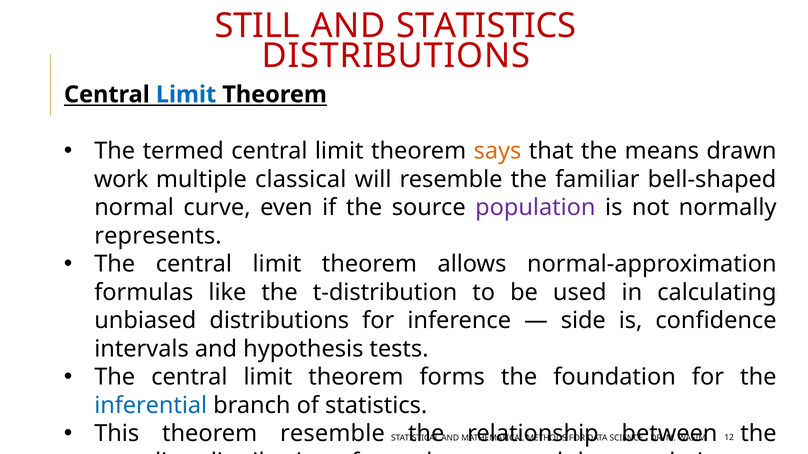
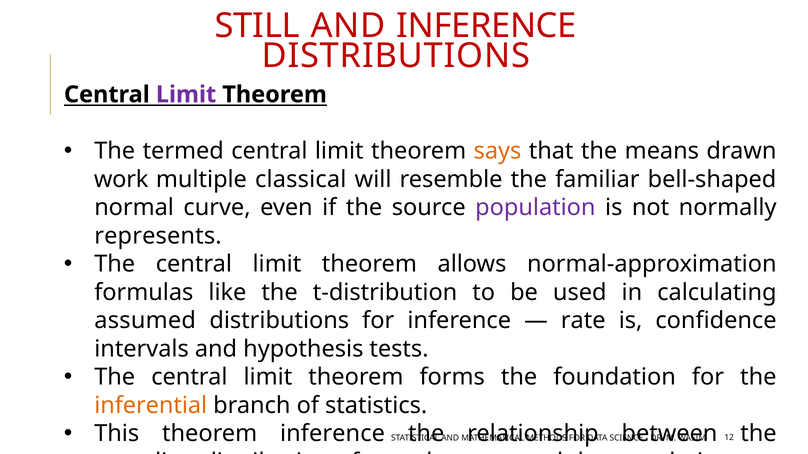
AND STATISTICS: STATISTICS -> INFERENCE
Limit at (186, 95) colour: blue -> purple
unbiased: unbiased -> assumed
side: side -> rate
inferential colour: blue -> orange
theorem resemble: resemble -> inference
